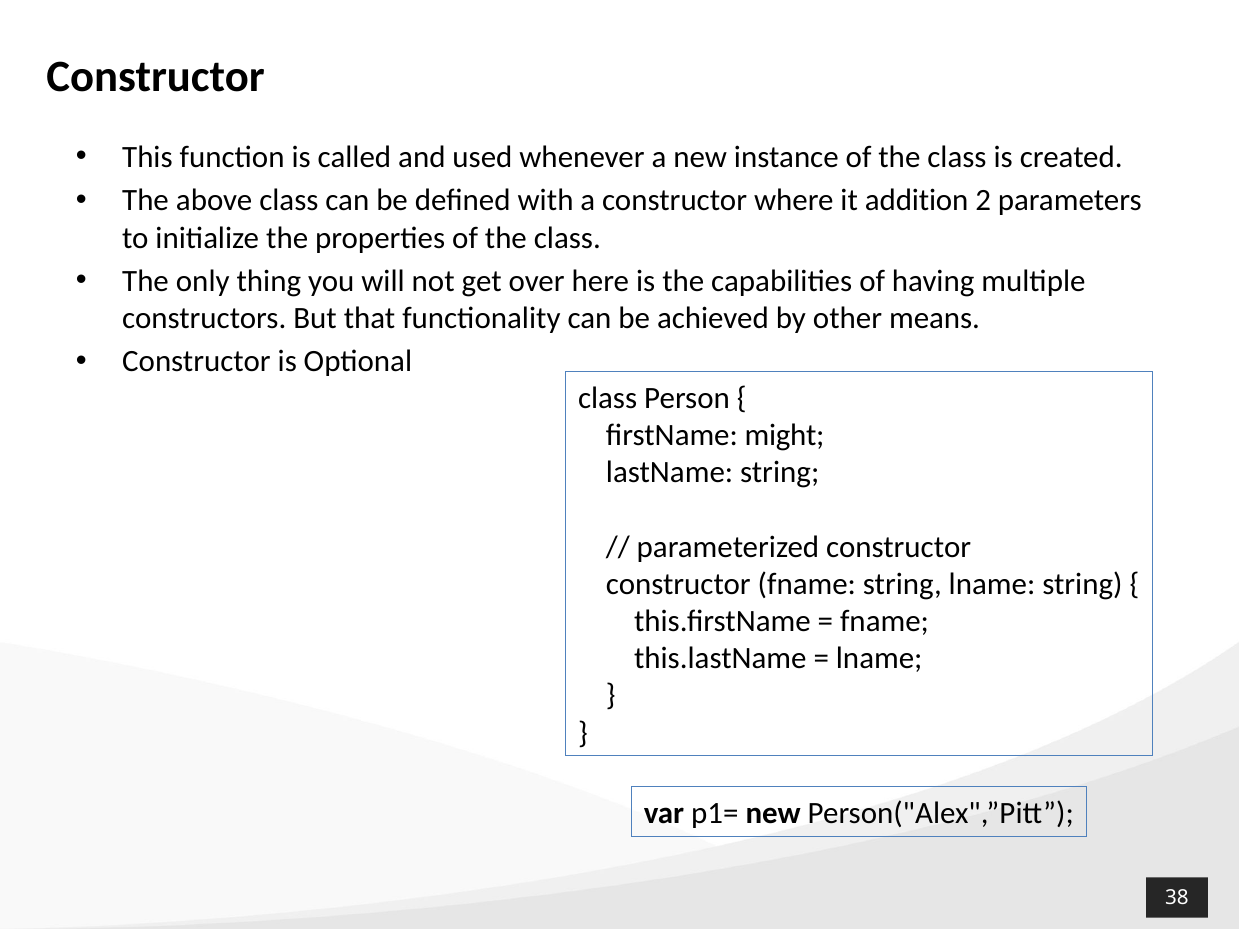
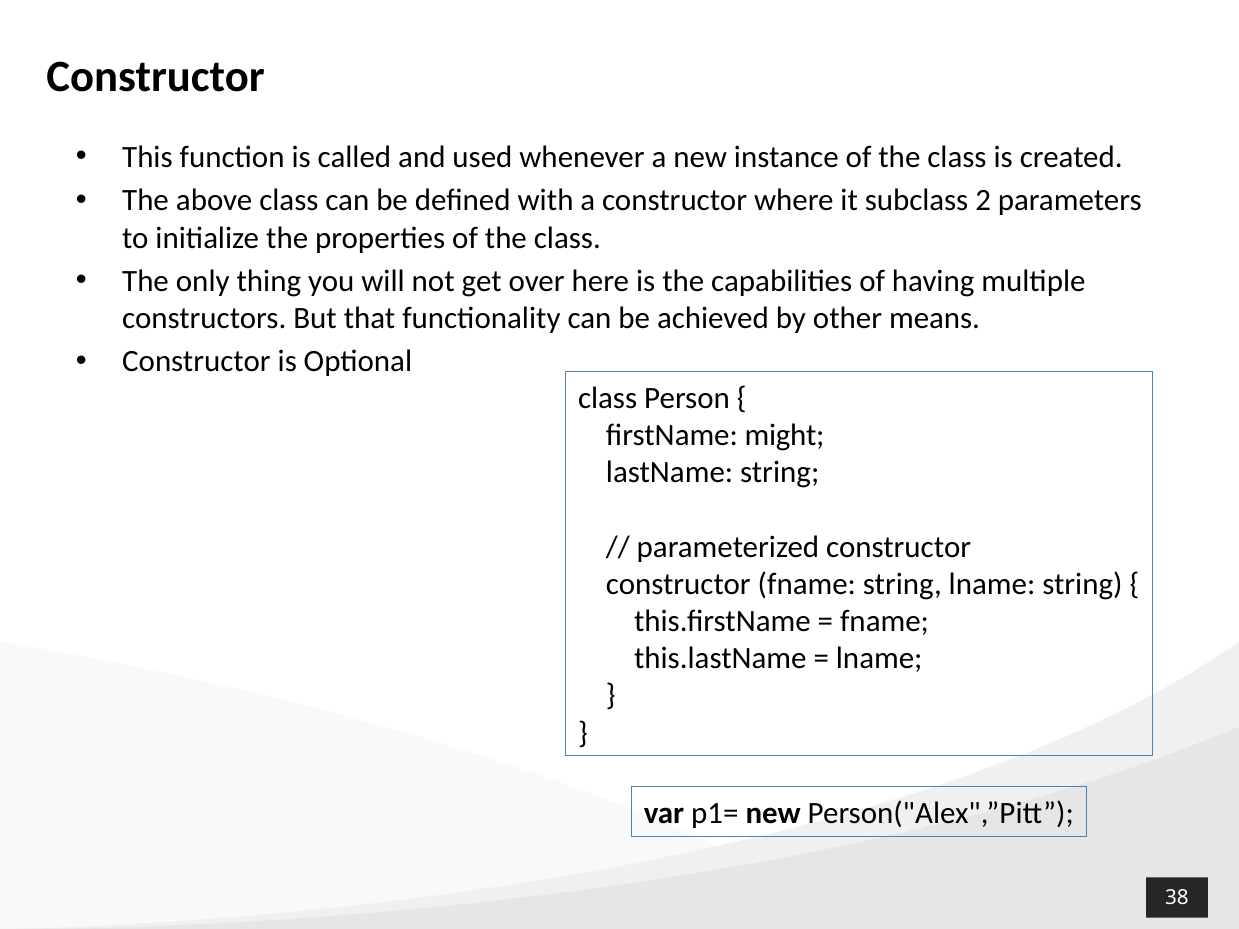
addition: addition -> subclass
